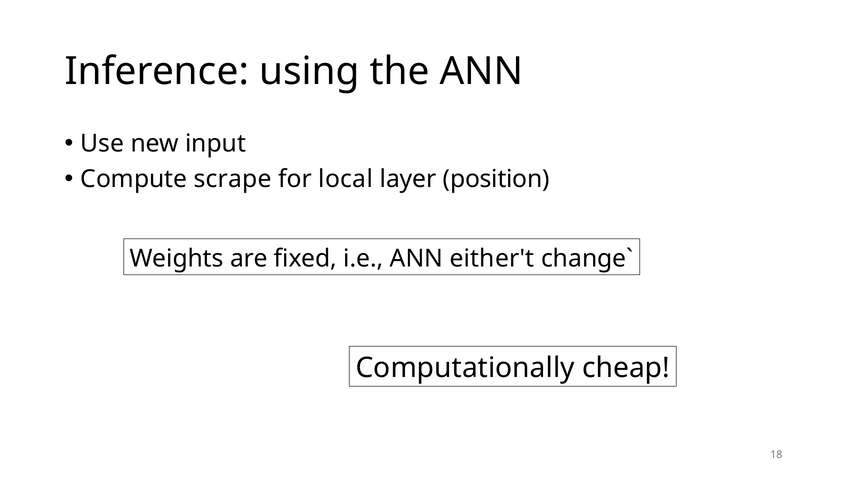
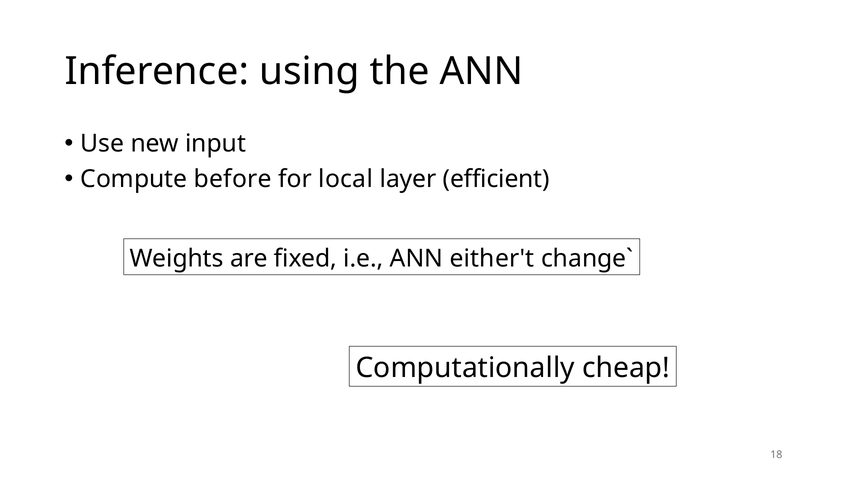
scrape: scrape -> before
position: position -> efficient
